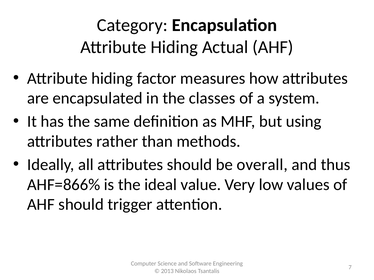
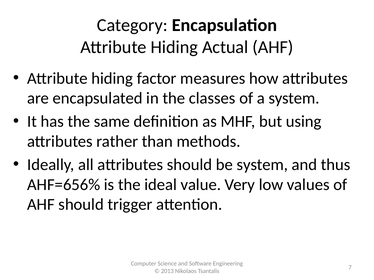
be overall: overall -> system
AHF=866%: AHF=866% -> AHF=656%
